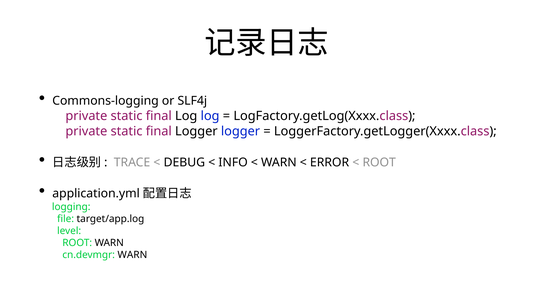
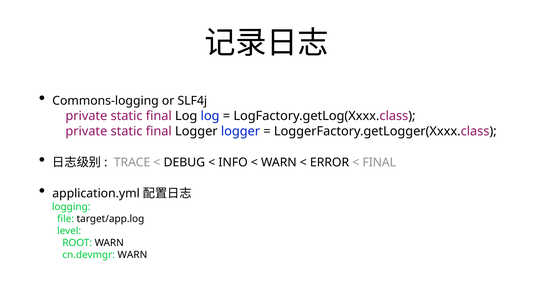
ROOT at (379, 162): ROOT -> FINAL
